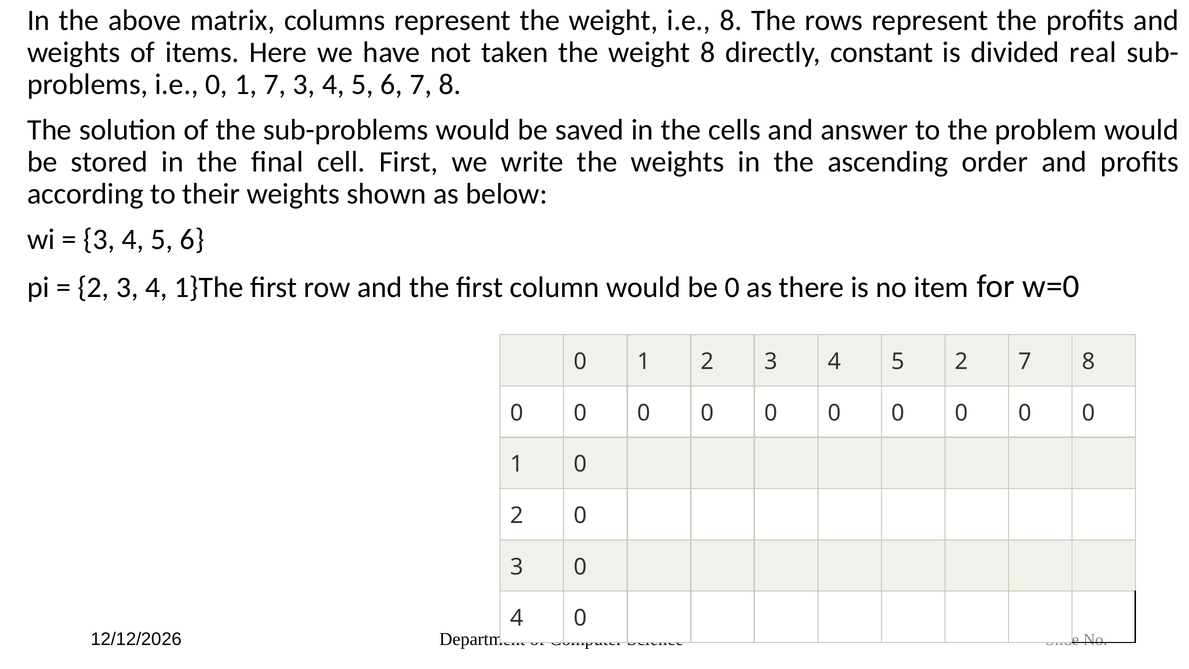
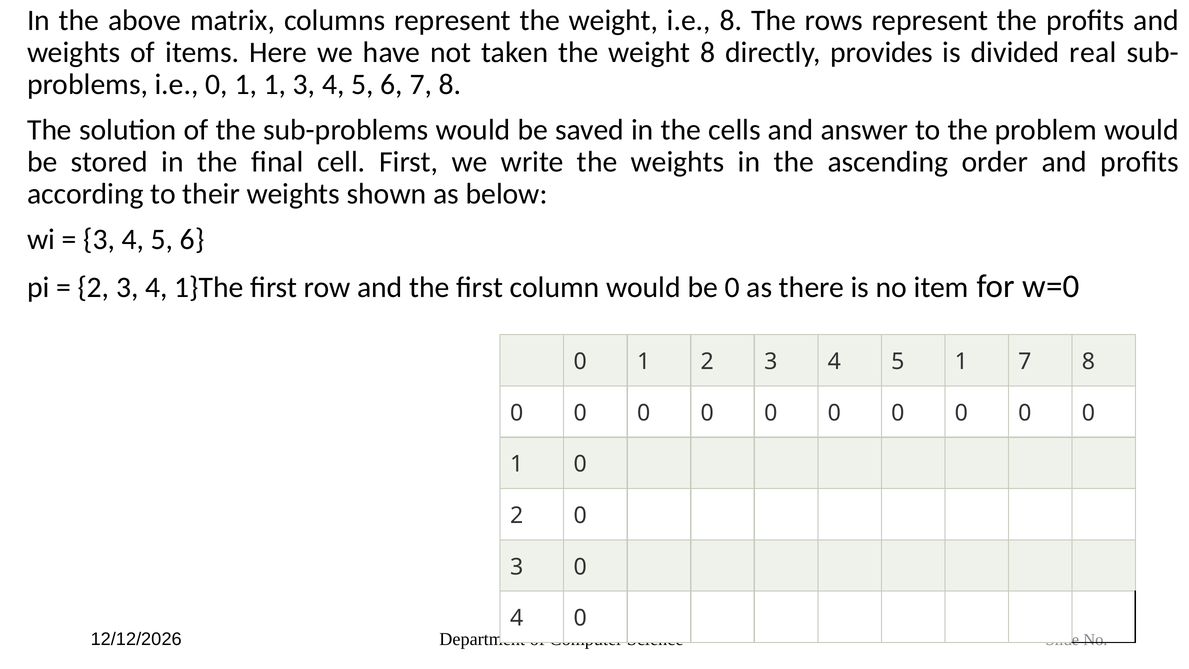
constant: constant -> provides
1 7: 7 -> 1
5 2: 2 -> 1
